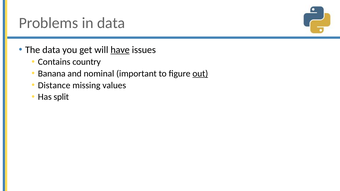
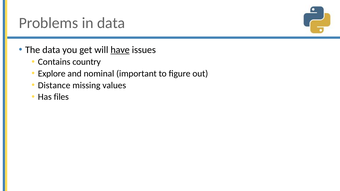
Banana: Banana -> Explore
out underline: present -> none
split: split -> files
